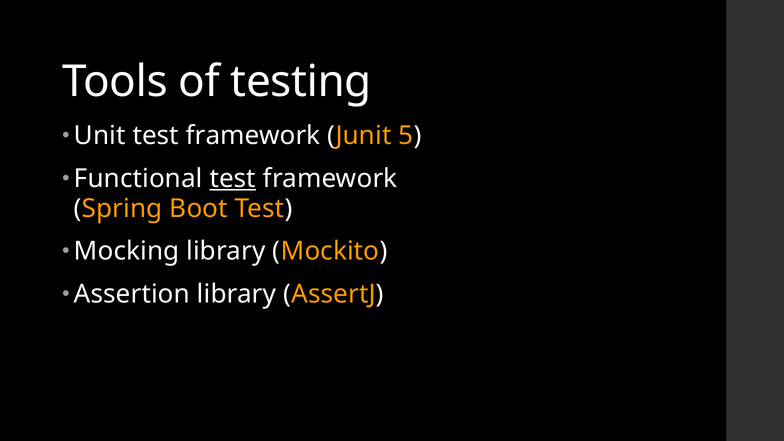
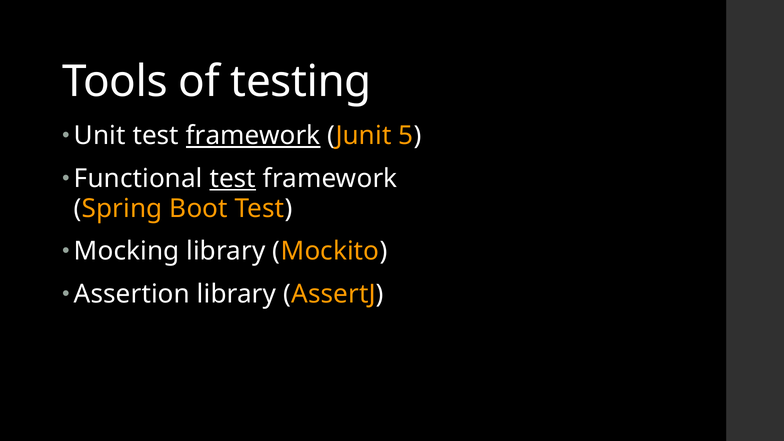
framework at (253, 136) underline: none -> present
